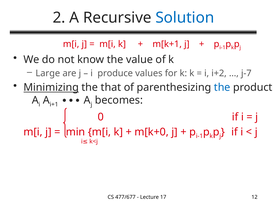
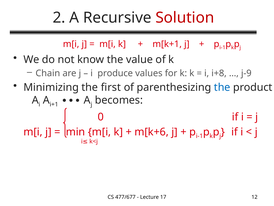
Solution colour: blue -> red
Large: Large -> Chain
i+2: i+2 -> i+8
j-7: j-7 -> j-9
Minimizing underline: present -> none
that: that -> first
m[k+0: m[k+0 -> m[k+6
